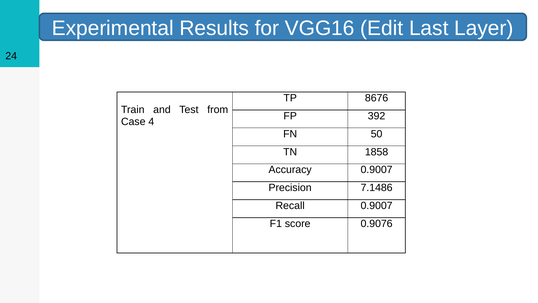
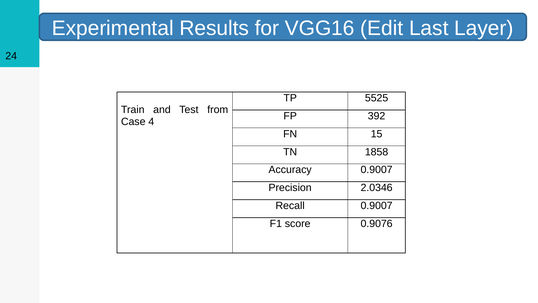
8676: 8676 -> 5525
50: 50 -> 15
7.1486: 7.1486 -> 2.0346
